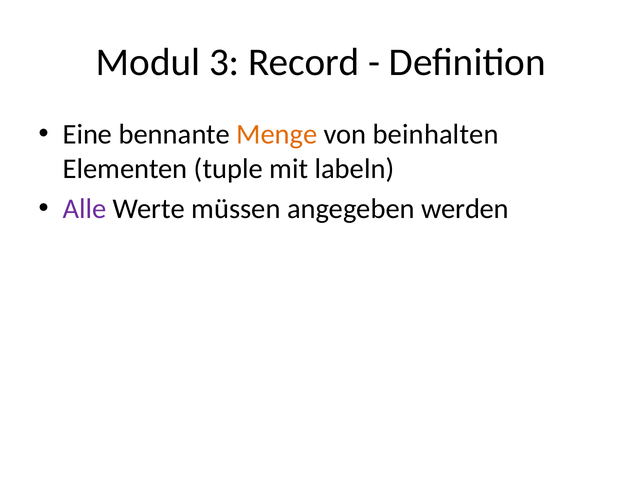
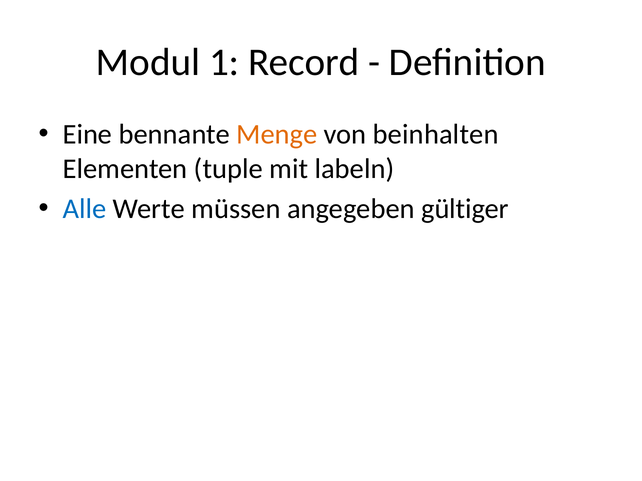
3: 3 -> 1
Alle colour: purple -> blue
werden: werden -> gültiger
